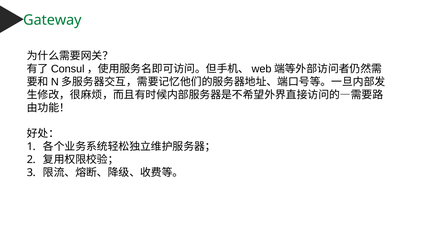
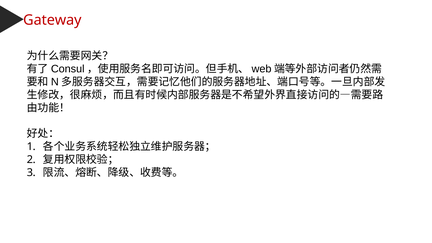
Gateway colour: green -> red
